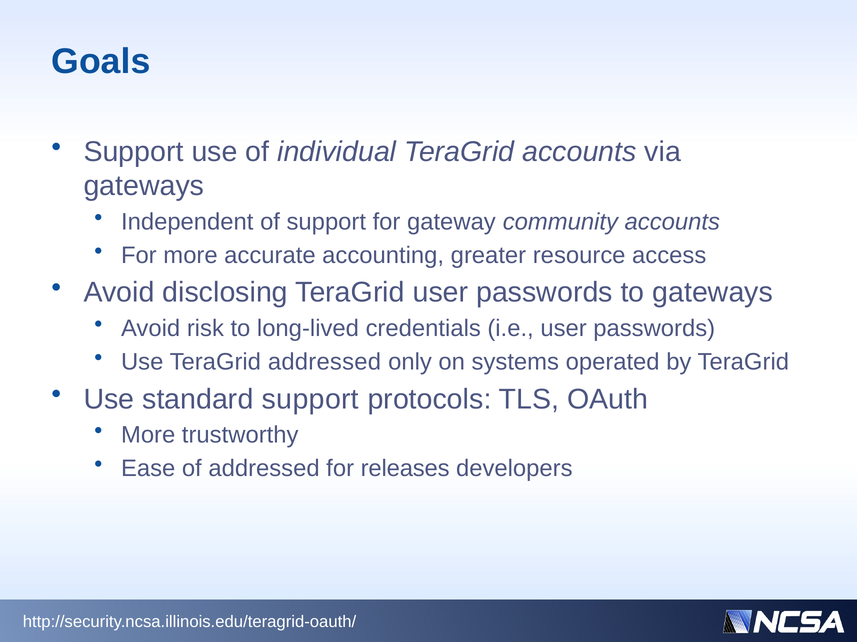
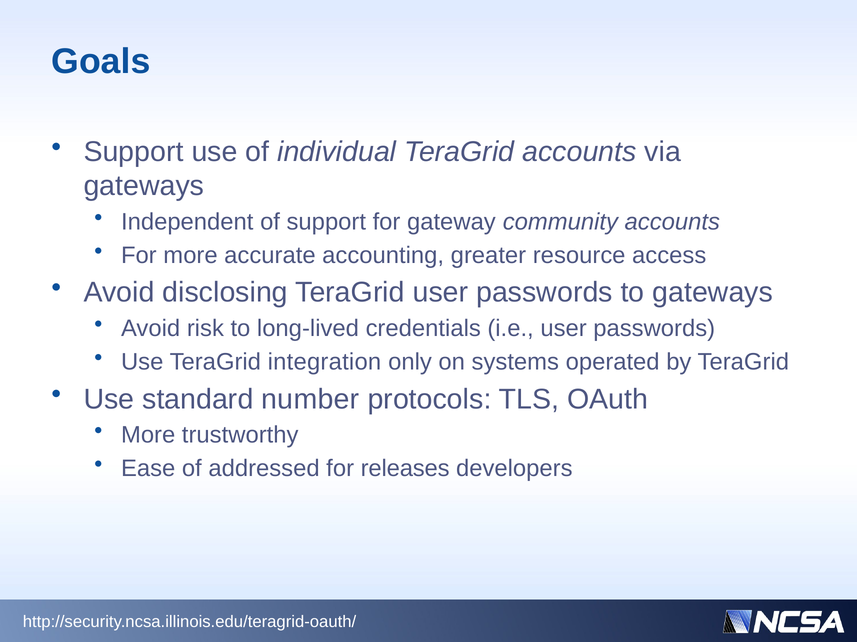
TeraGrid addressed: addressed -> integration
standard support: support -> number
